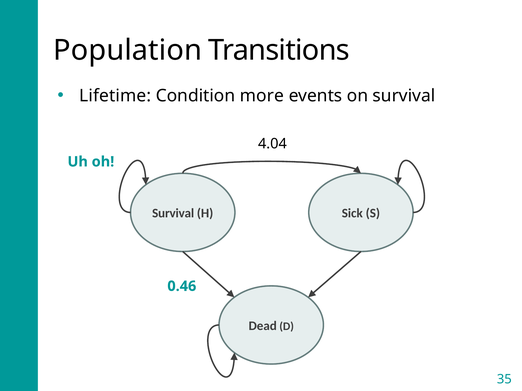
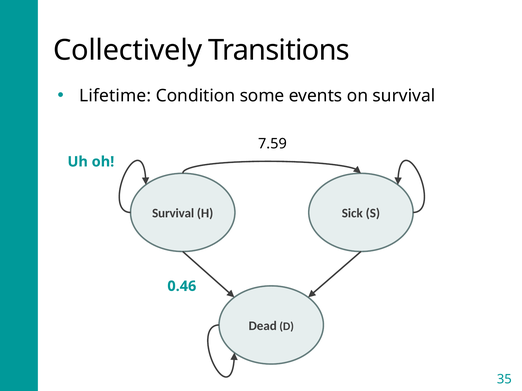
Population: Population -> Collectively
more: more -> some
4.04: 4.04 -> 7.59
